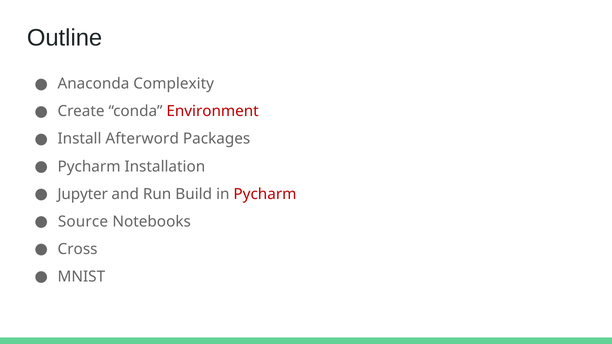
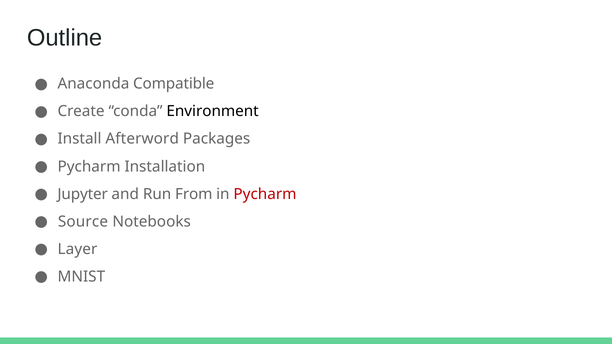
Complexity: Complexity -> Compatible
Environment colour: red -> black
Build: Build -> From
Cross: Cross -> Layer
